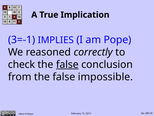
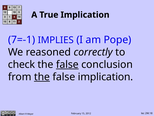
3=-1: 3=-1 -> 7=-1
the at (42, 77) underline: none -> present
false impossible: impossible -> implication
